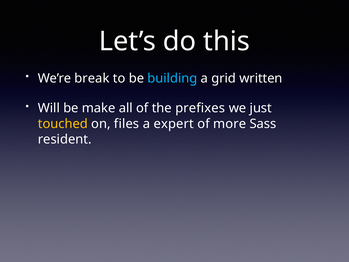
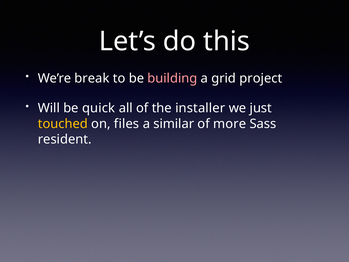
building colour: light blue -> pink
written: written -> project
make: make -> quick
prefixes: prefixes -> installer
expert: expert -> similar
